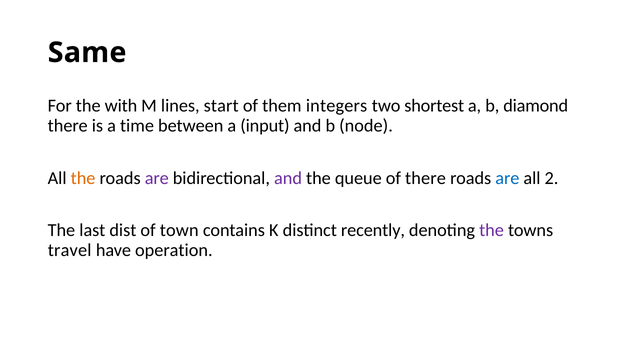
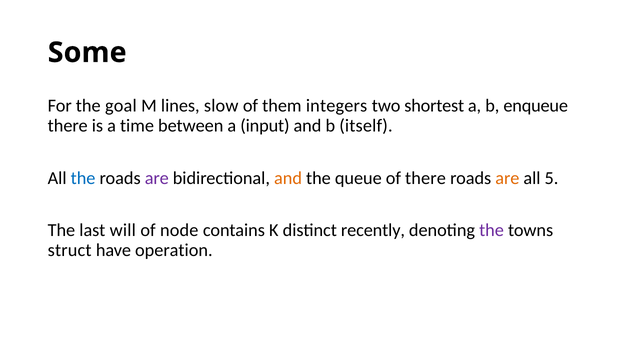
Same: Same -> Some
with: with -> goal
start: start -> slow
diamond: diamond -> enqueue
node: node -> itself
the at (83, 178) colour: orange -> blue
and at (288, 178) colour: purple -> orange
are at (507, 178) colour: blue -> orange
2: 2 -> 5
dist: dist -> will
town: town -> node
travel: travel -> struct
